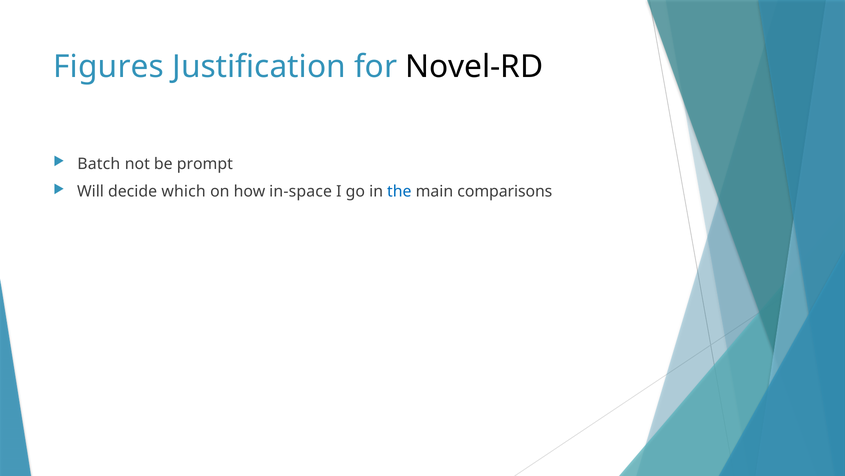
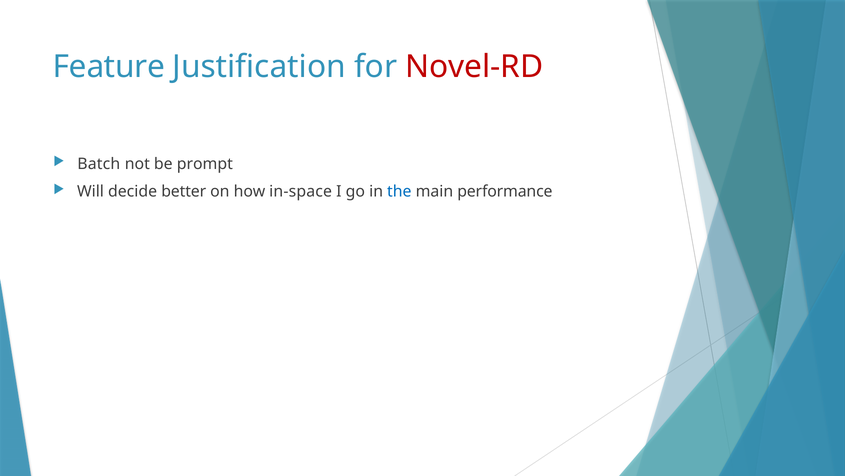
Figures: Figures -> Feature
Novel-RD colour: black -> red
which: which -> better
comparisons: comparisons -> performance
